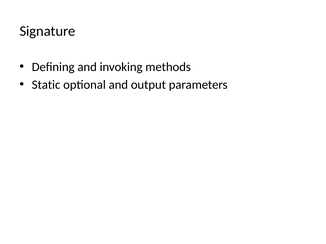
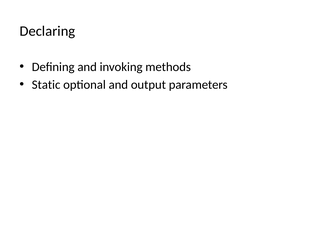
Signature: Signature -> Declaring
